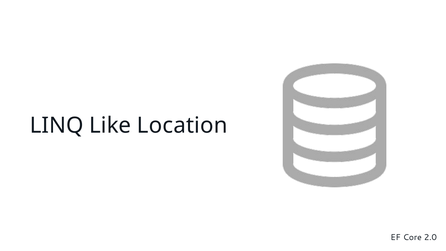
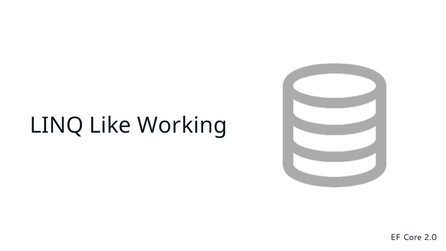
Location: Location -> Working
